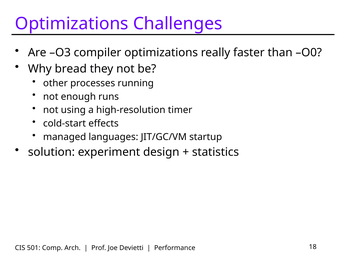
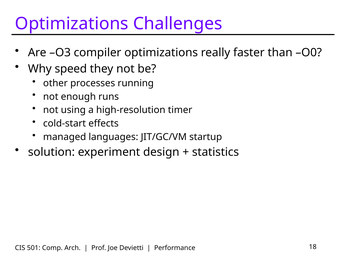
bread: bread -> speed
